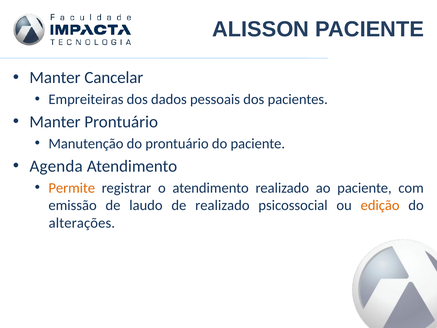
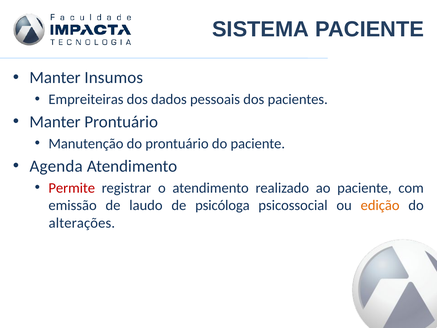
ALISSON: ALISSON -> SISTEMA
Cancelar: Cancelar -> Insumos
Permite colour: orange -> red
de realizado: realizado -> psicóloga
